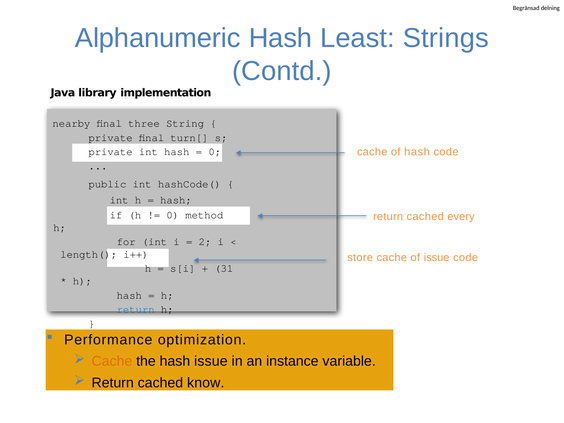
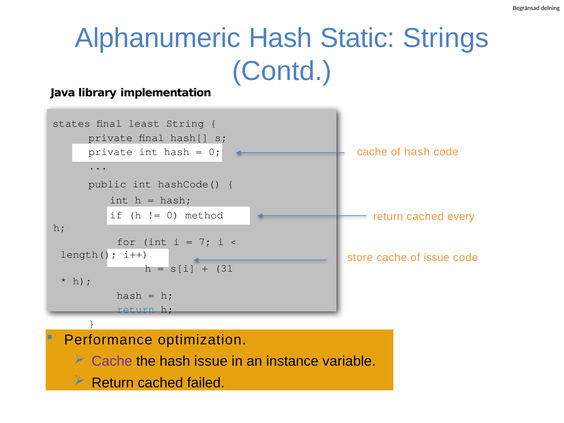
Least: Least -> Static
nearby: nearby -> states
three: three -> least
turn[: turn[ -> hash[
2: 2 -> 7
Cache at (112, 361) colour: orange -> purple
know: know -> failed
